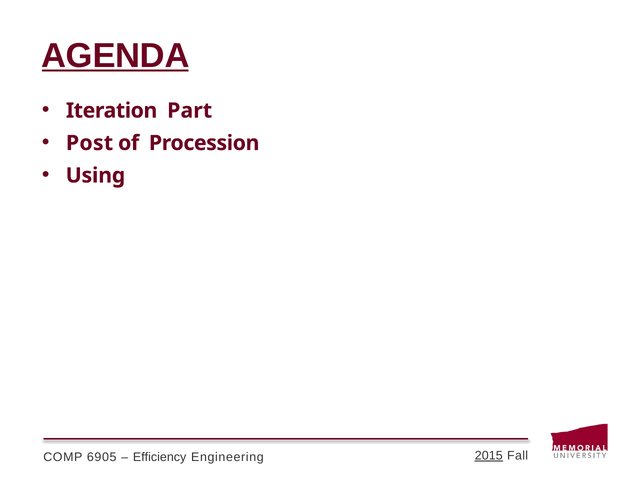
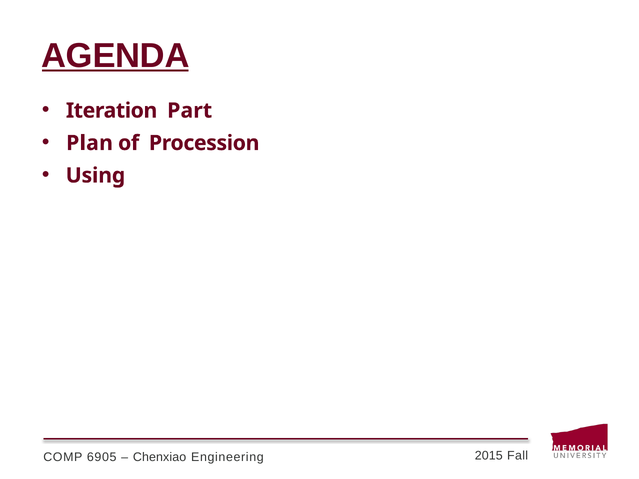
Post: Post -> Plan
Efficiency: Efficiency -> Chenxiao
2015 underline: present -> none
